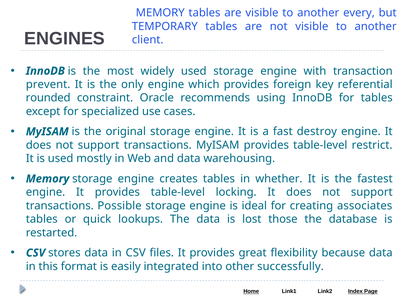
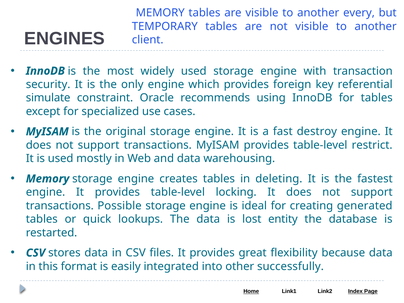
prevent: prevent -> security
rounded: rounded -> simulate
whether: whether -> deleting
associates: associates -> generated
those: those -> entity
